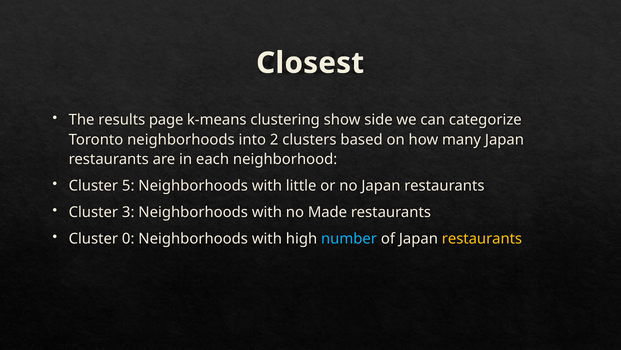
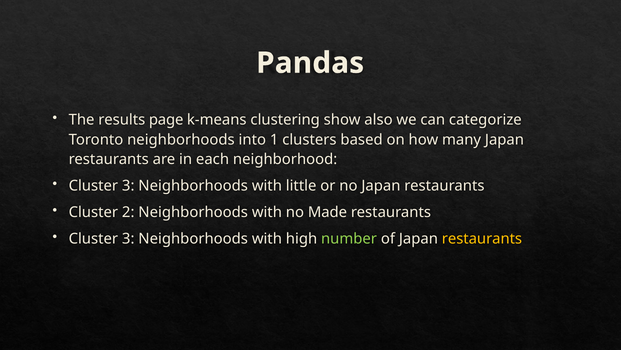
Closest: Closest -> Pandas
side: side -> also
2: 2 -> 1
5 at (128, 186): 5 -> 3
3: 3 -> 2
0 at (128, 239): 0 -> 3
number colour: light blue -> light green
